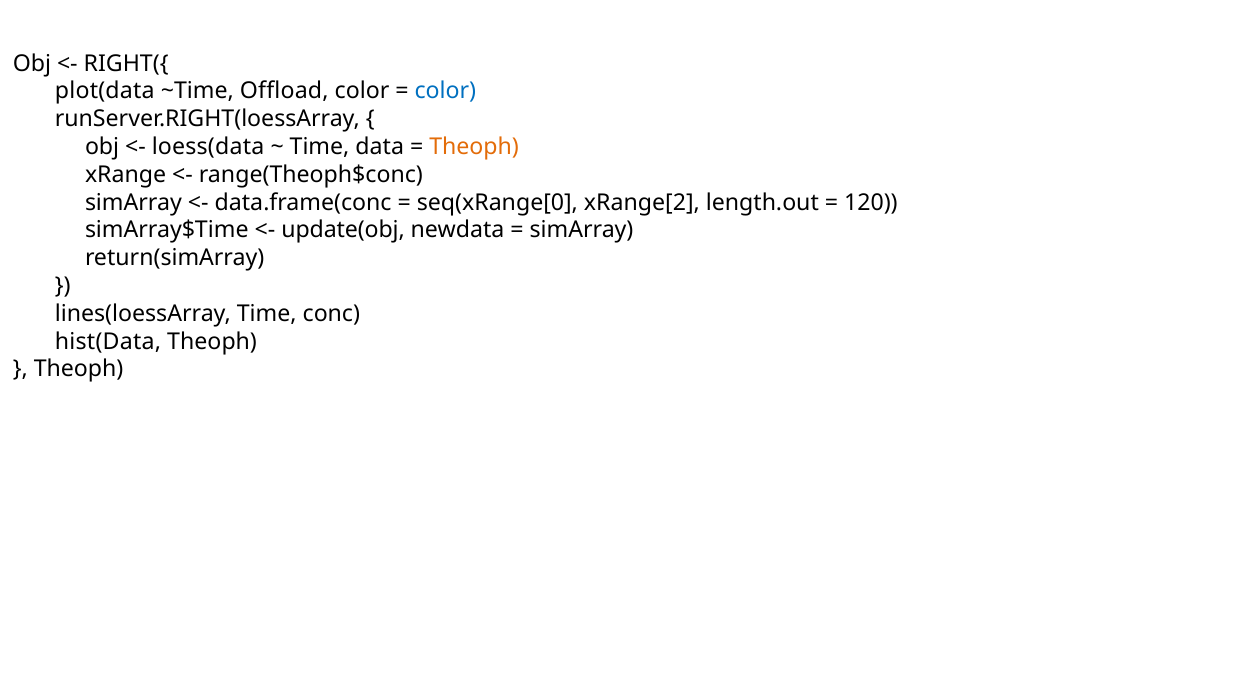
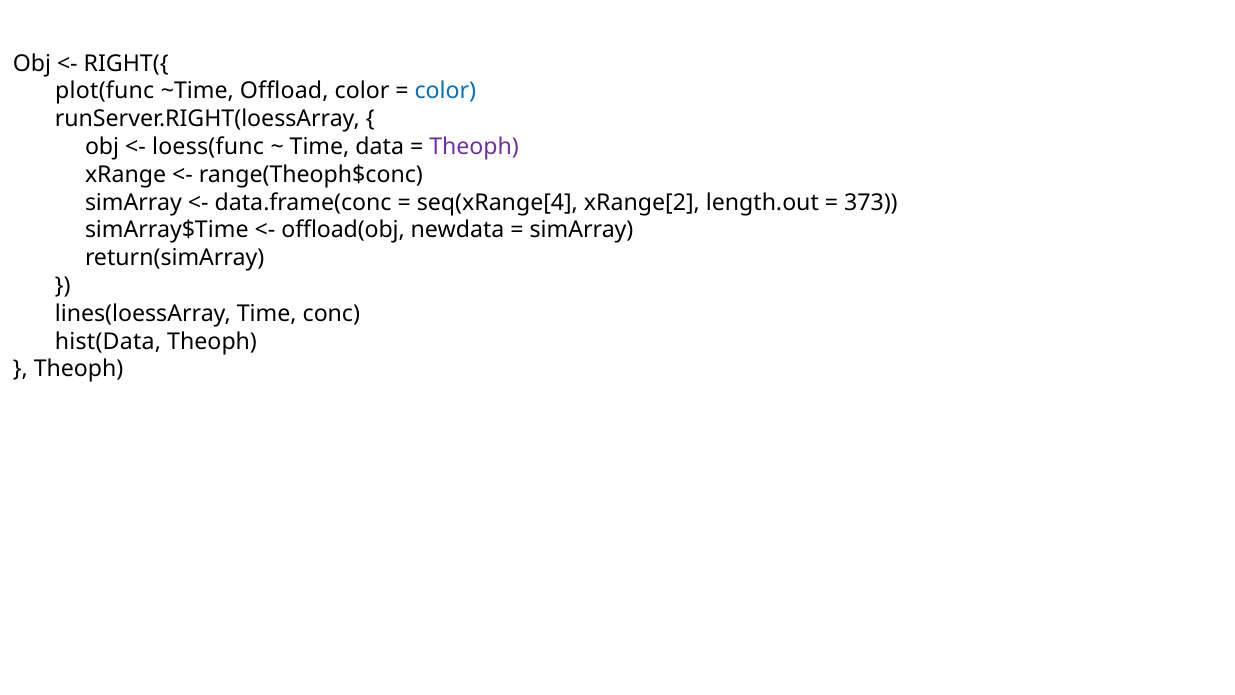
plot(data: plot(data -> plot(func
loess(data: loess(data -> loess(func
Theoph at (474, 147) colour: orange -> purple
seq(xRange[0: seq(xRange[0 -> seq(xRange[4
120: 120 -> 373
update(obj: update(obj -> offload(obj
